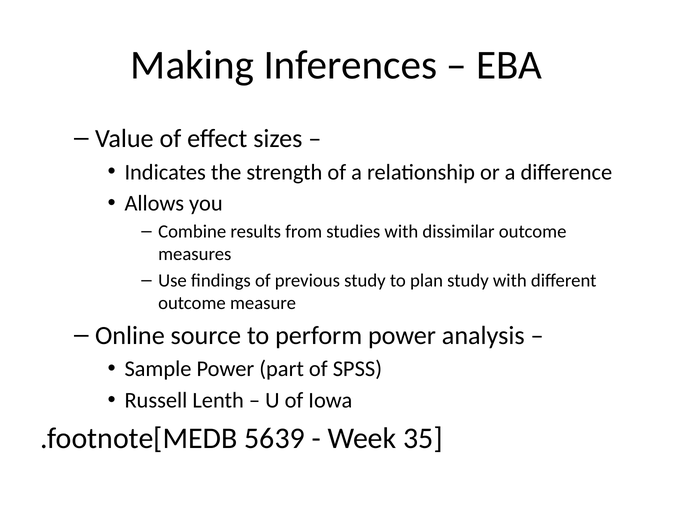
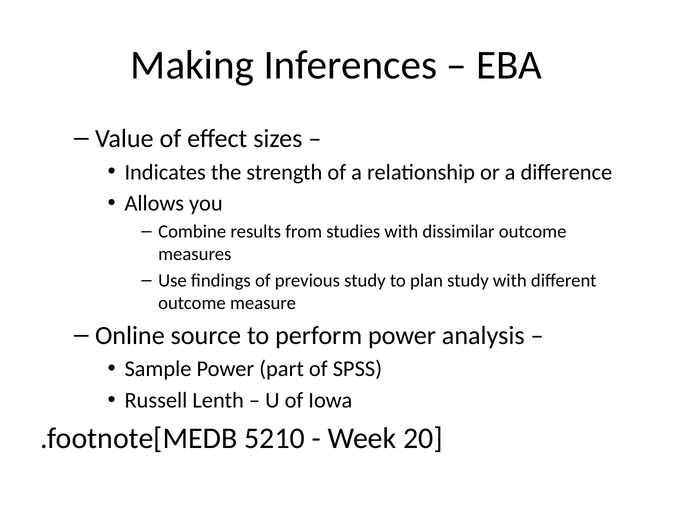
5639: 5639 -> 5210
35: 35 -> 20
